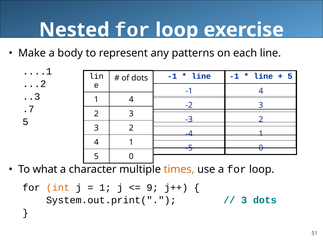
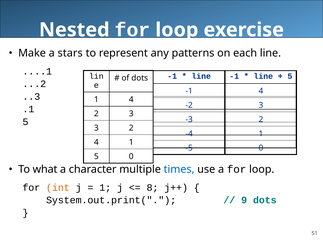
body: body -> stars
.7: .7 -> .1
times colour: orange -> blue
9: 9 -> 8
3 at (244, 200): 3 -> 9
